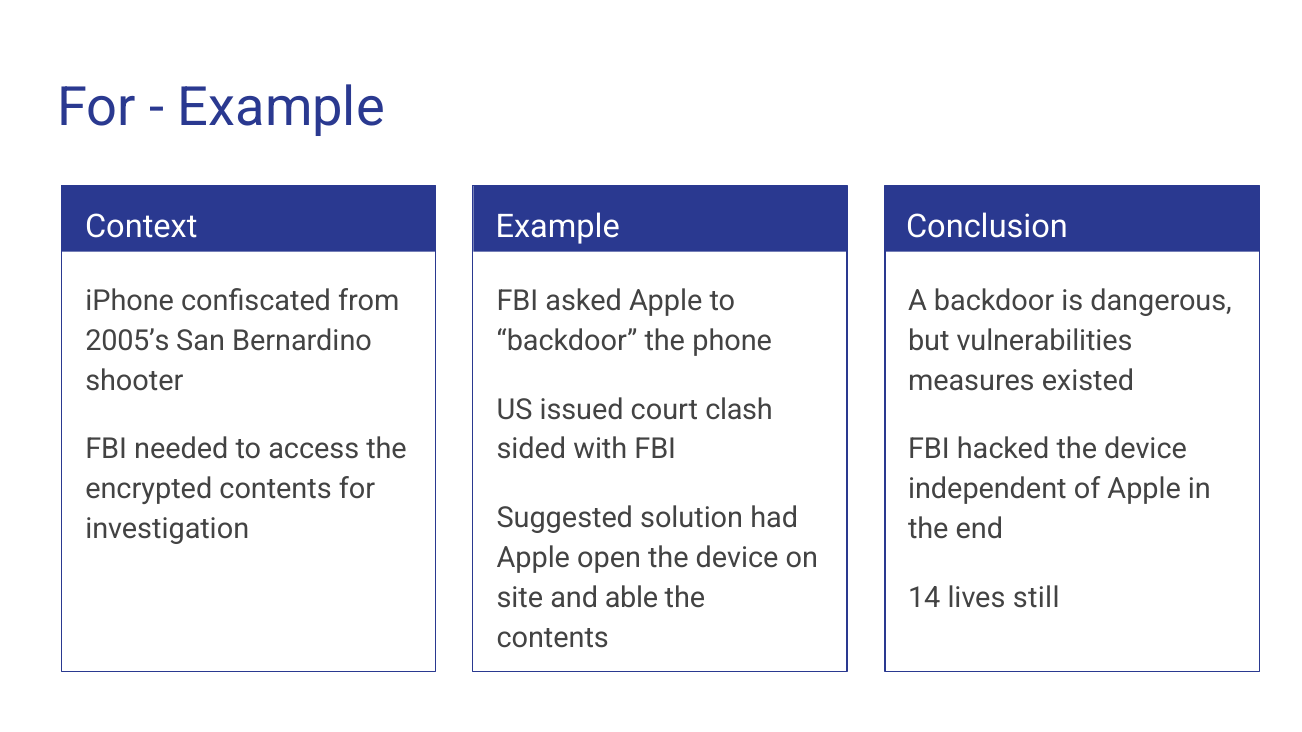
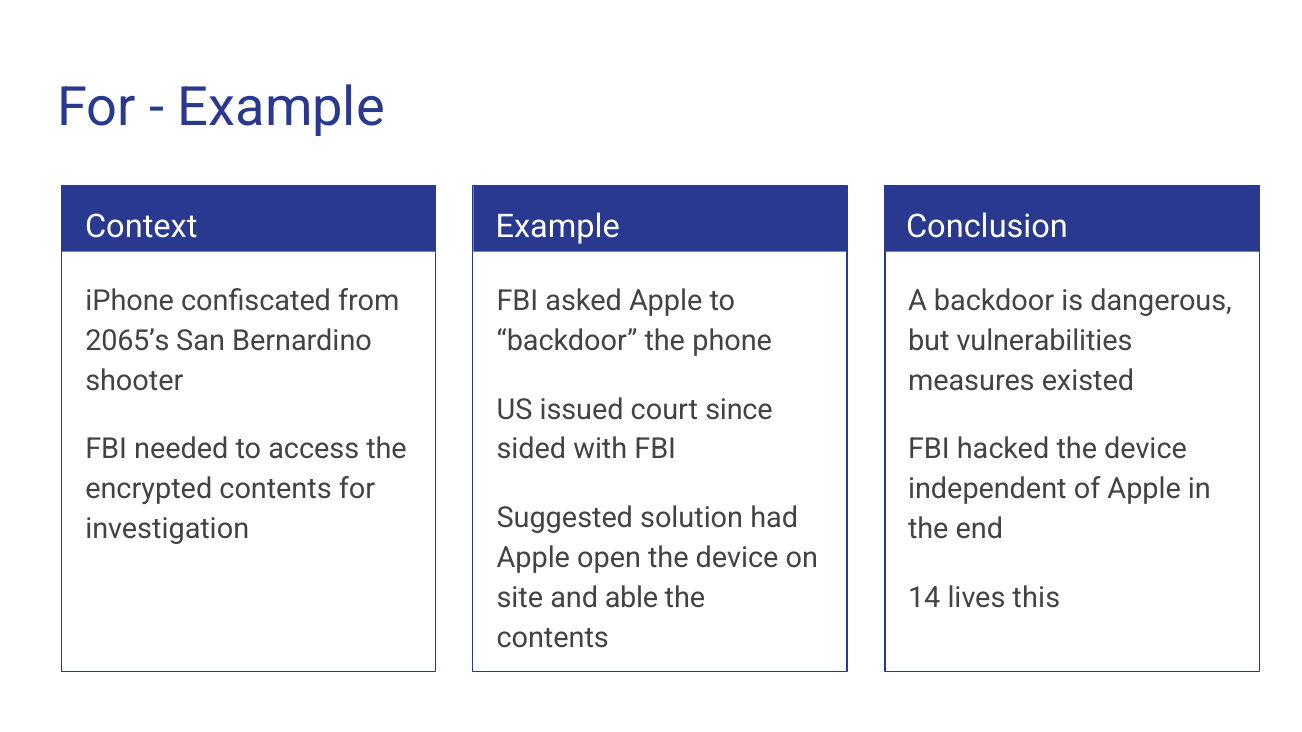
2005’s: 2005’s -> 2065’s
clash: clash -> since
still: still -> this
